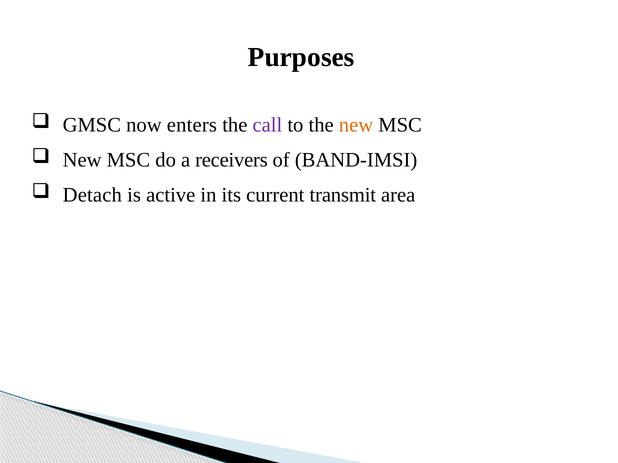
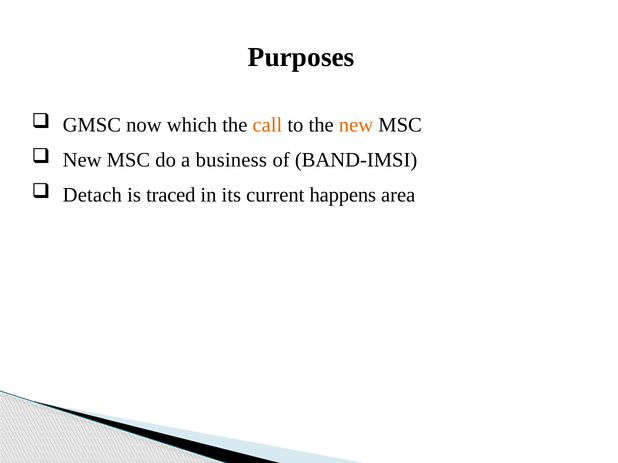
enters: enters -> which
call colour: purple -> orange
receivers: receivers -> business
active: active -> traced
transmit: transmit -> happens
